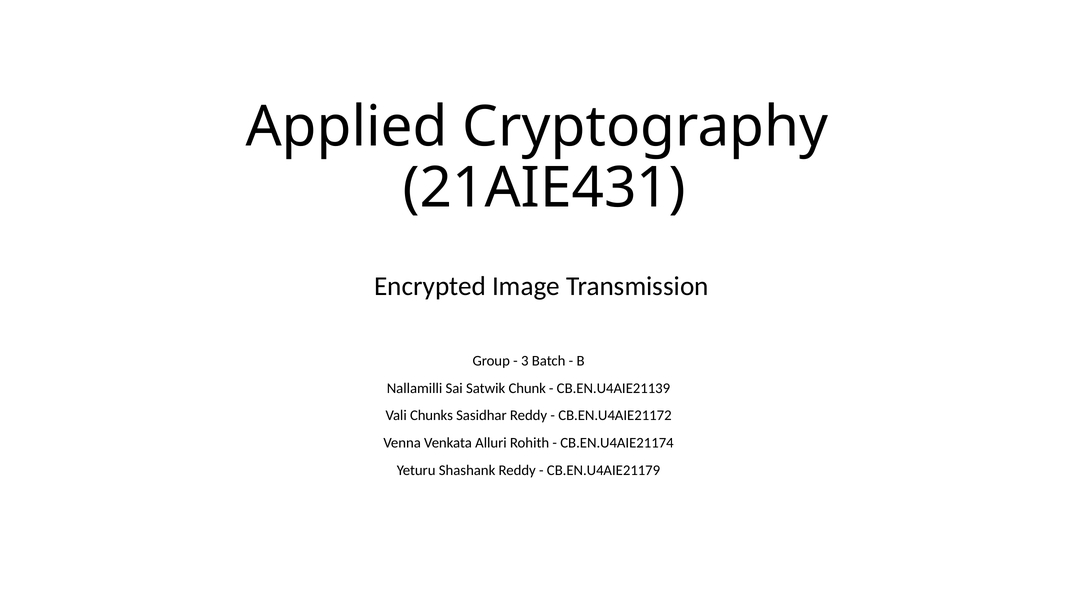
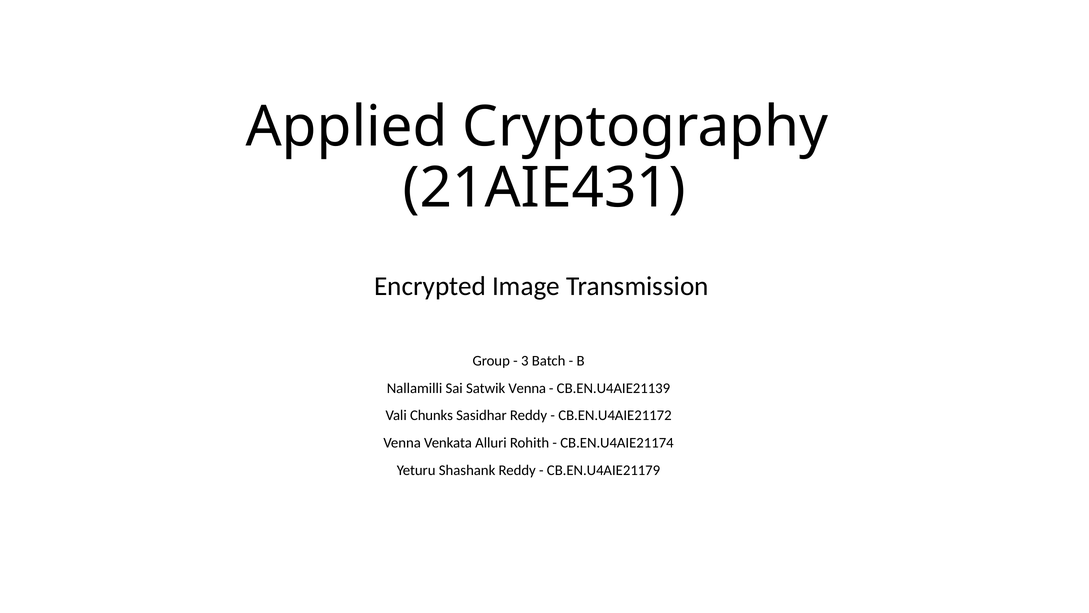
Satwik Chunk: Chunk -> Venna
